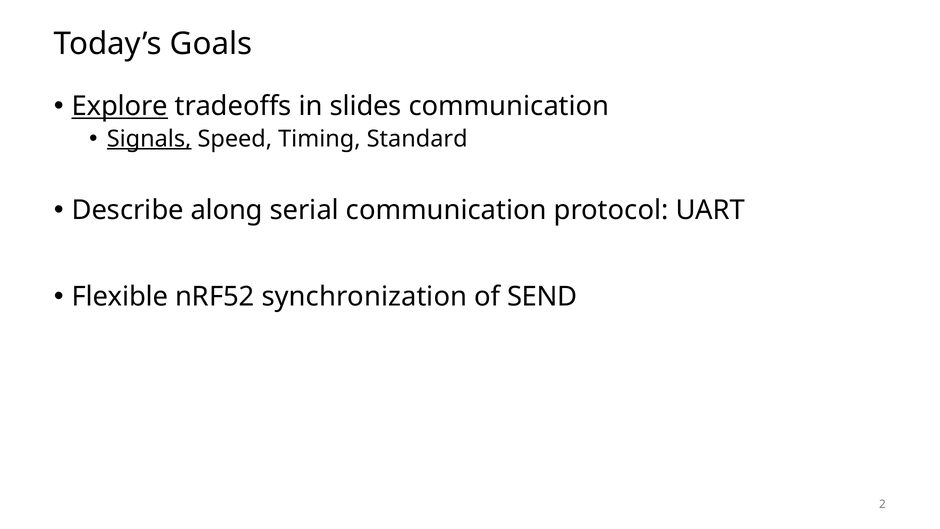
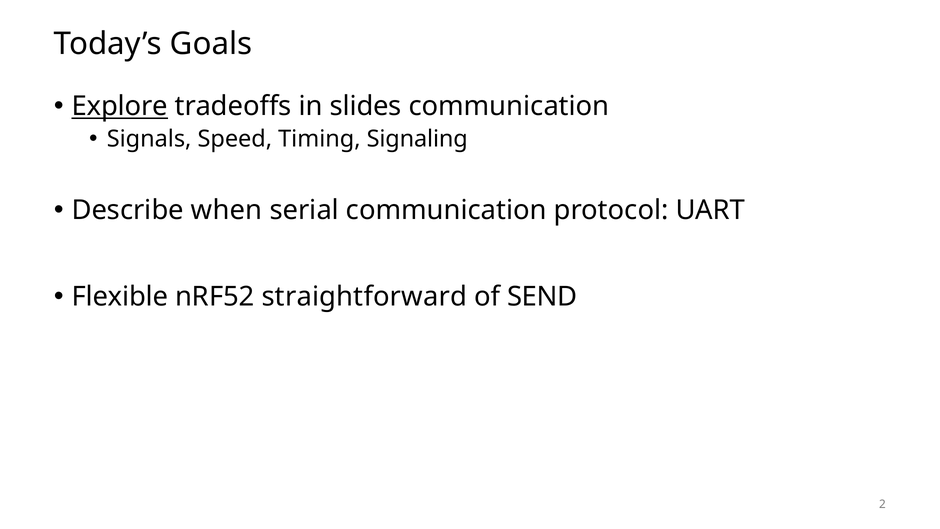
Signals underline: present -> none
Standard: Standard -> Signaling
along: along -> when
synchronization: synchronization -> straightforward
